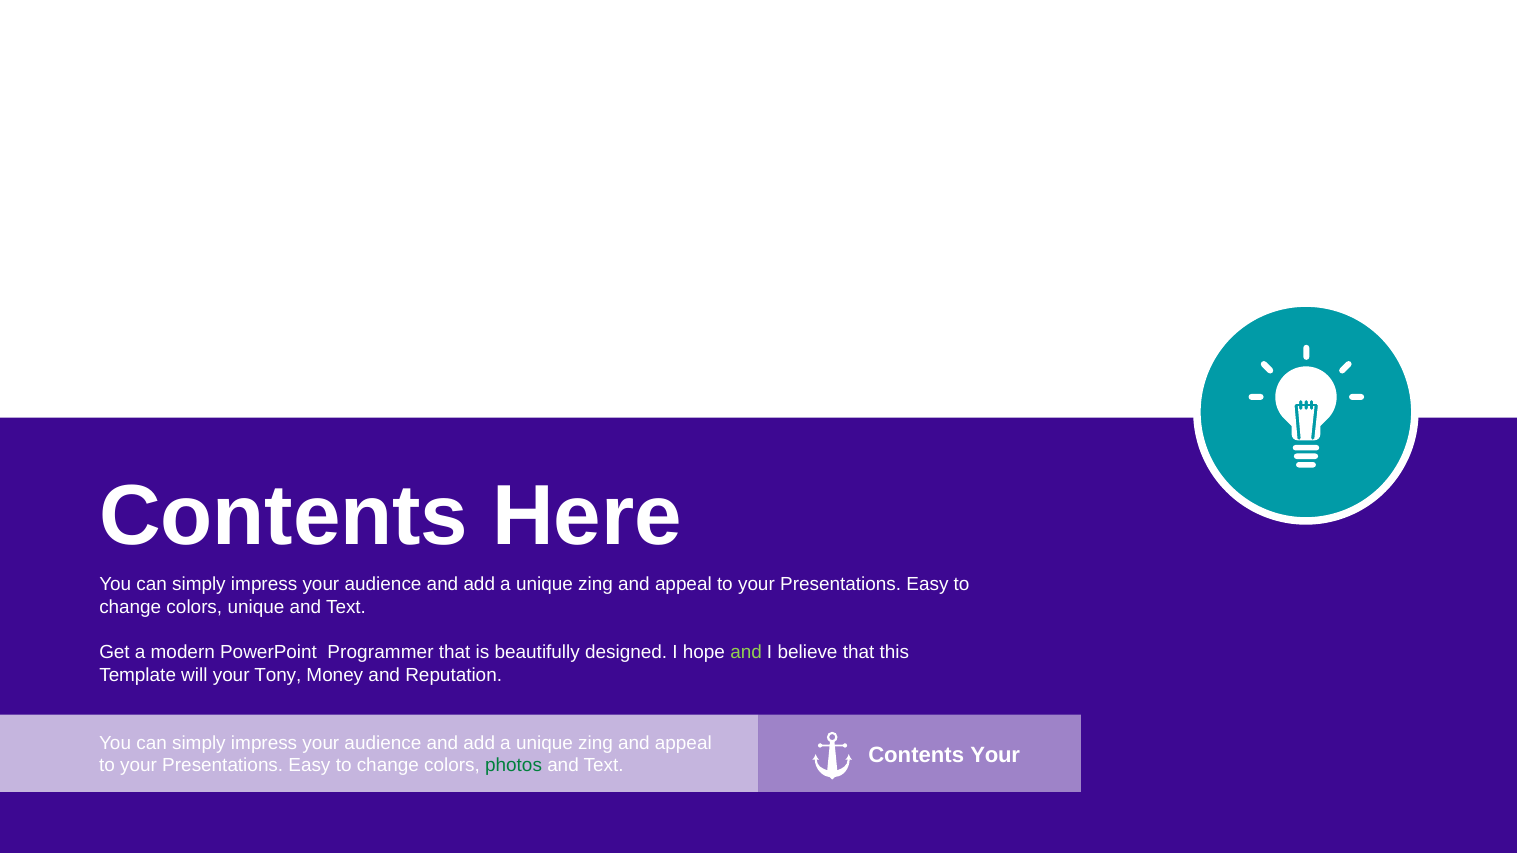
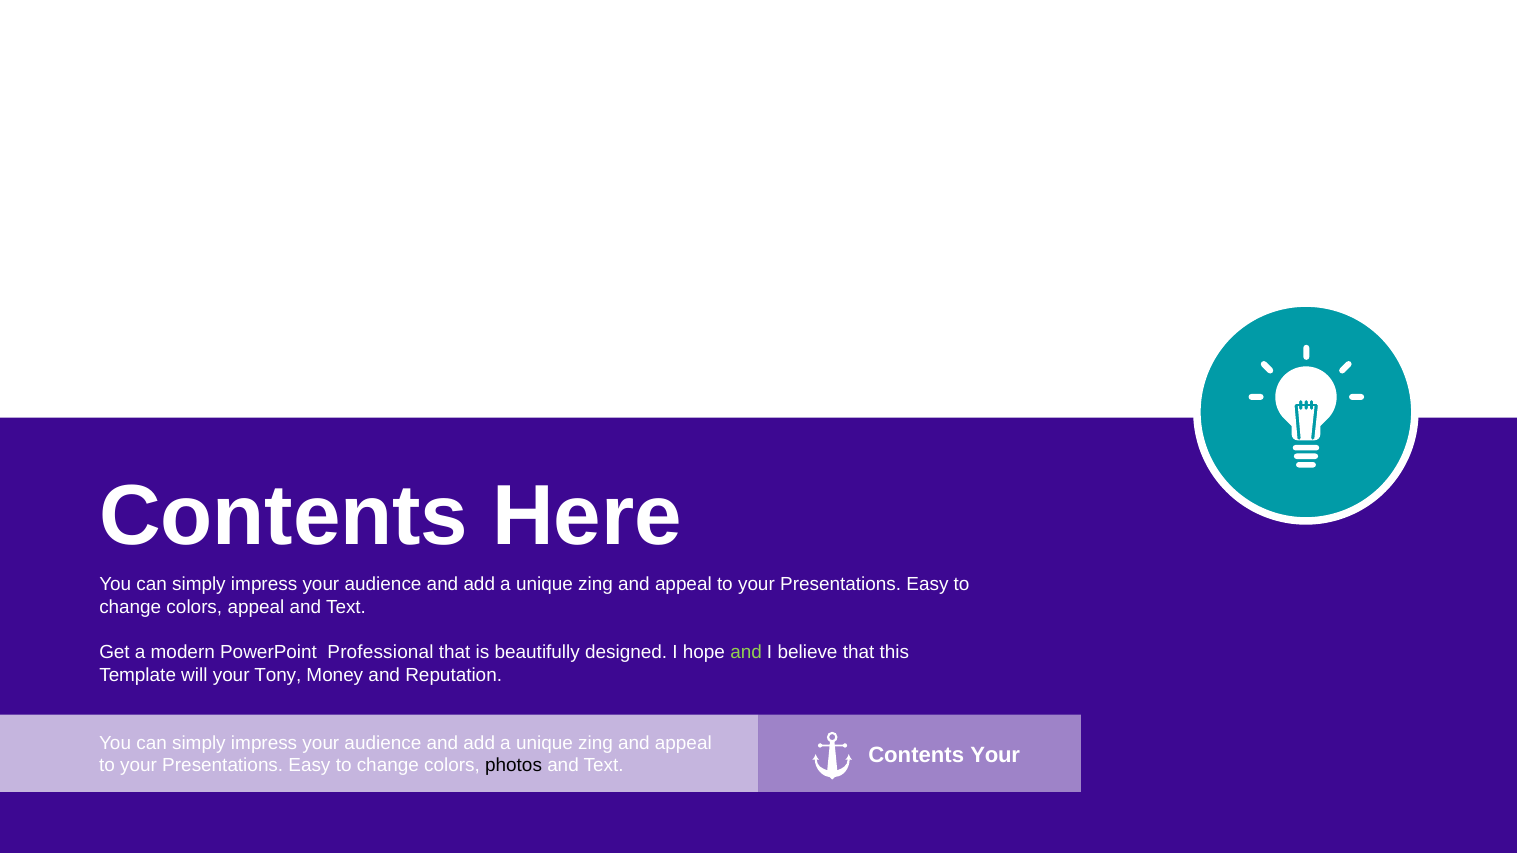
colors unique: unique -> appeal
Programmer: Programmer -> Professional
photos colour: green -> black
